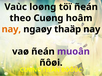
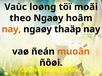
töï ñeán: ñeán -> moãi
theo Cuøng: Cuøng -> Ngaøy
muoân colour: purple -> orange
